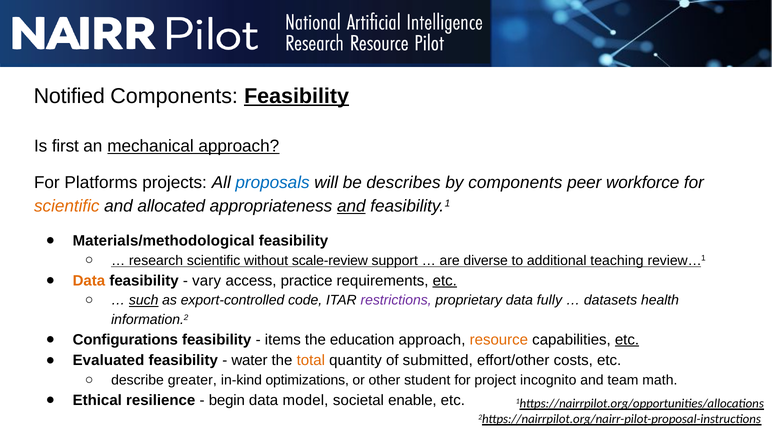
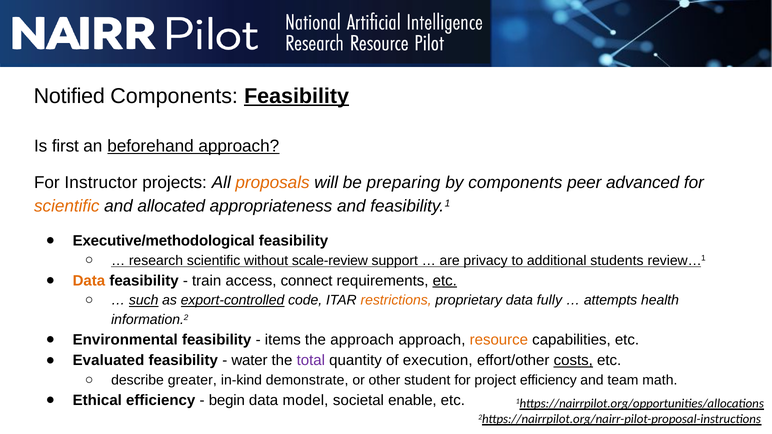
mechanical: mechanical -> beforehand
Platforms: Platforms -> Instructor
proposals colour: blue -> orange
describes: describes -> preparing
workforce: workforce -> advanced
and at (351, 206) underline: present -> none
Materials/methodological: Materials/methodological -> Executive/methodological
diverse: diverse -> privacy
teaching: teaching -> students
vary: vary -> train
practice: practice -> connect
export-controlled underline: none -> present
restrictions colour: purple -> orange
datasets: datasets -> attempts
Configurations: Configurations -> Environmental
the education: education -> approach
etc at (627, 340) underline: present -> none
total colour: orange -> purple
submitted: submitted -> execution
costs underline: none -> present
optimizations: optimizations -> demonstrate
project incognito: incognito -> efficiency
Ethical resilience: resilience -> efficiency
